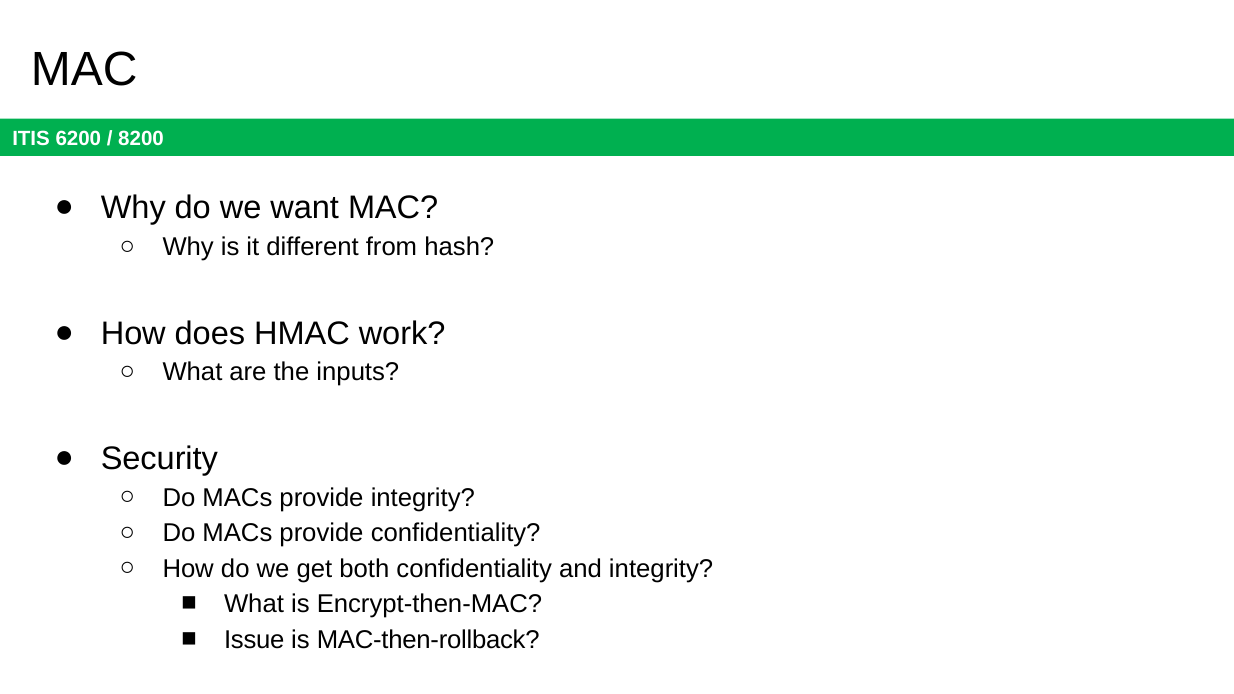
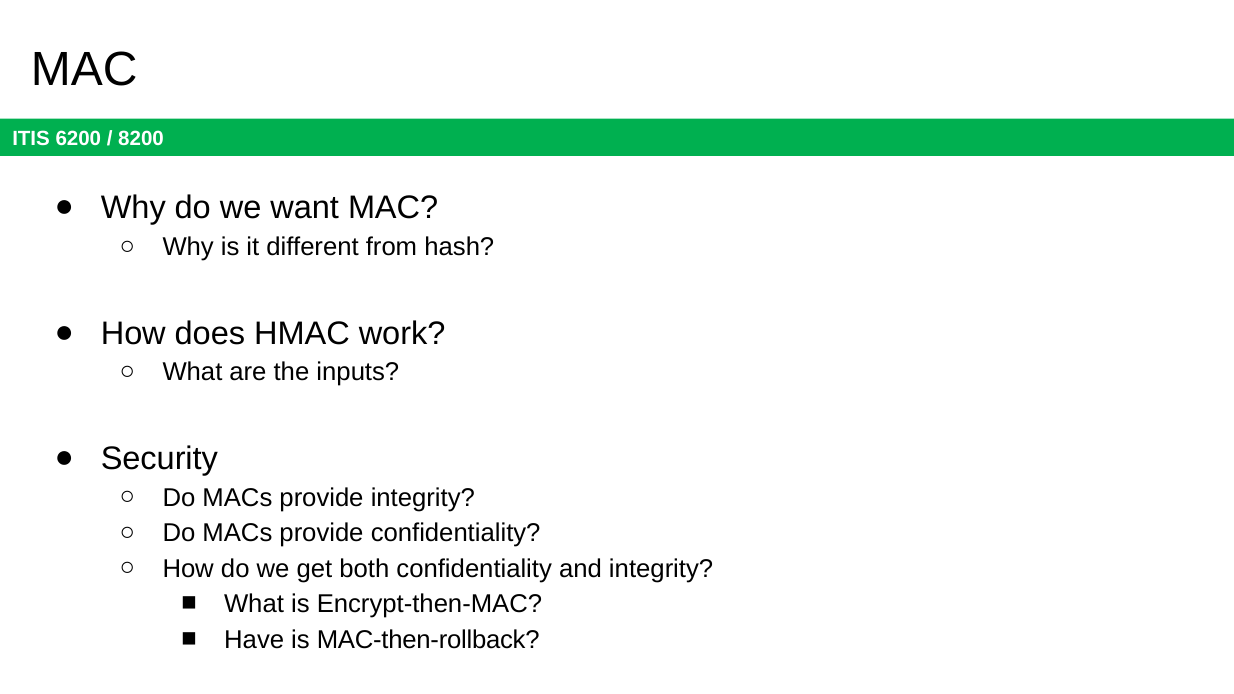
Issue: Issue -> Have
